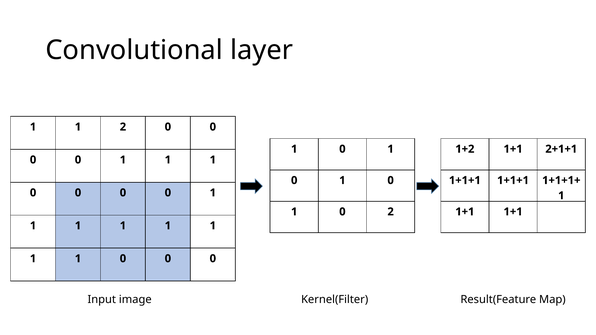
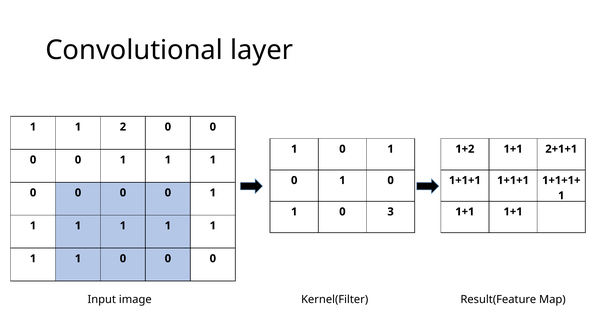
0 2: 2 -> 3
